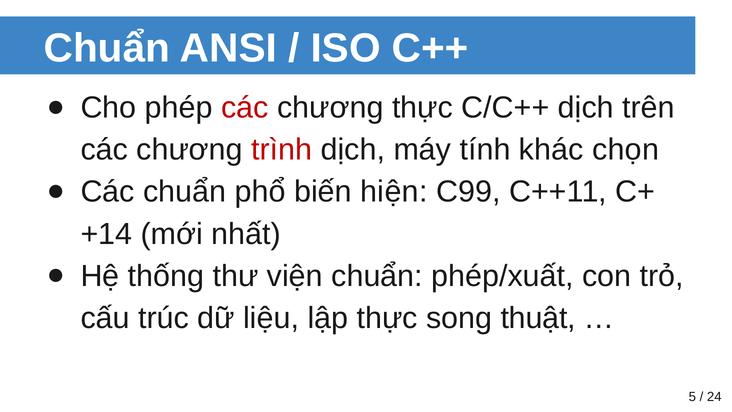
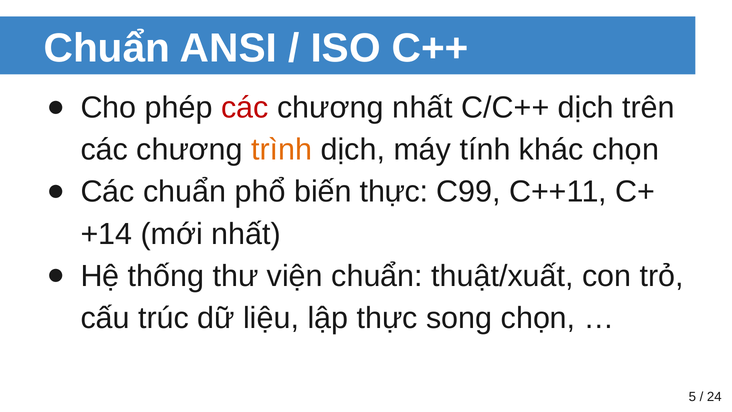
chương thực: thực -> nhất
trình colour: red -> orange
biến hiện: hiện -> thực
phép/xuất: phép/xuất -> thuật/xuất
song thuật: thuật -> chọn
